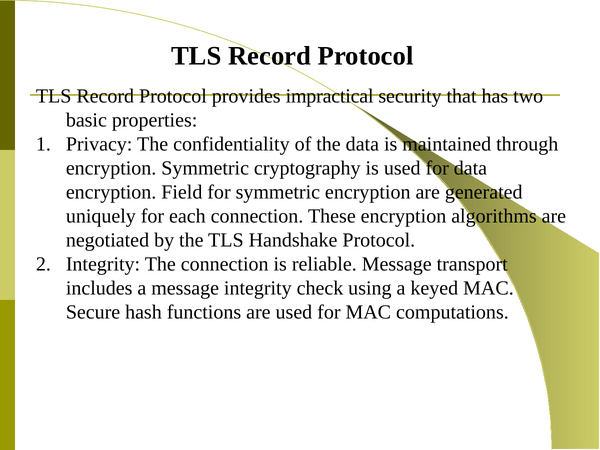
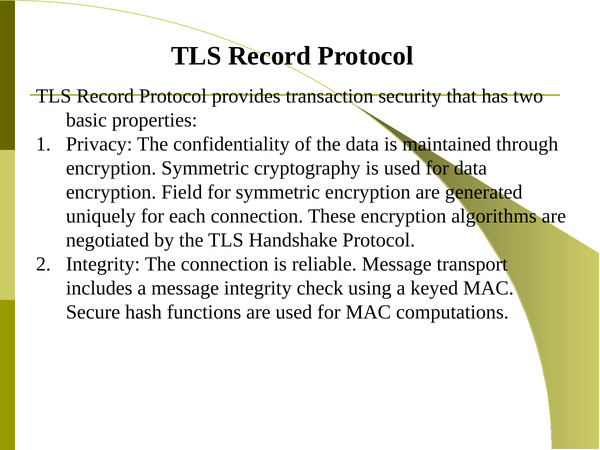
impractical: impractical -> transaction
